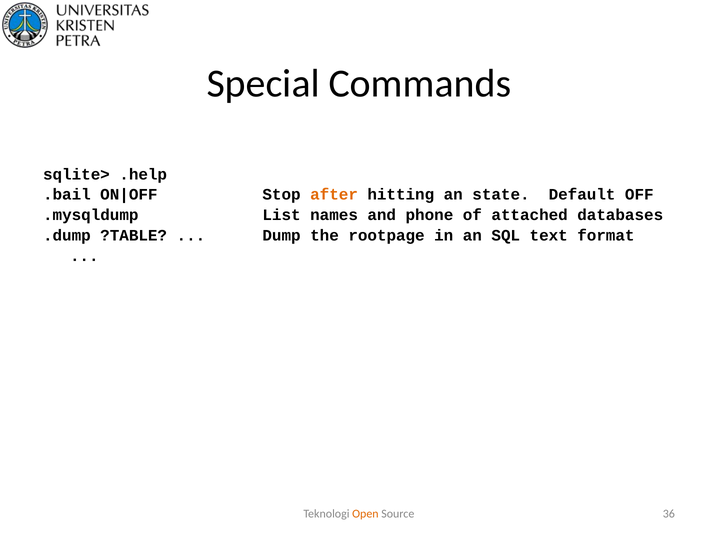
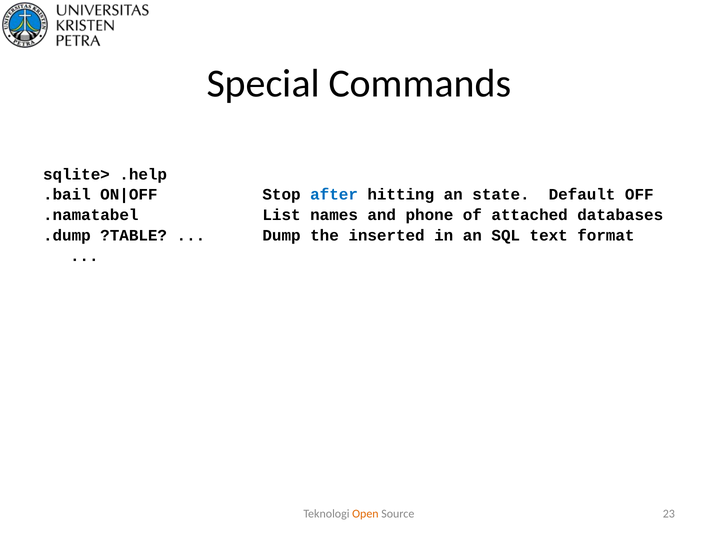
after colour: orange -> blue
.mysqldump: .mysqldump -> .namatabel
rootpage: rootpage -> inserted
36: 36 -> 23
